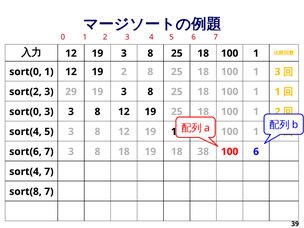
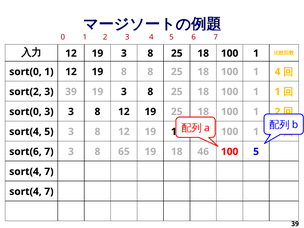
19 2: 2 -> 8
1 3: 3 -> 4
3 29: 29 -> 39
8 18: 18 -> 65
38: 38 -> 46
100 6: 6 -> 5
sort(8 at (25, 192): sort(8 -> sort(4
